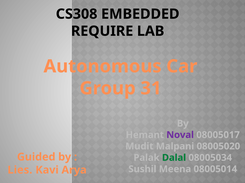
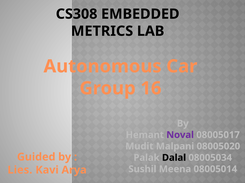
REQUIRE: REQUIRE -> METRICS
31: 31 -> 16
Dalal colour: green -> black
